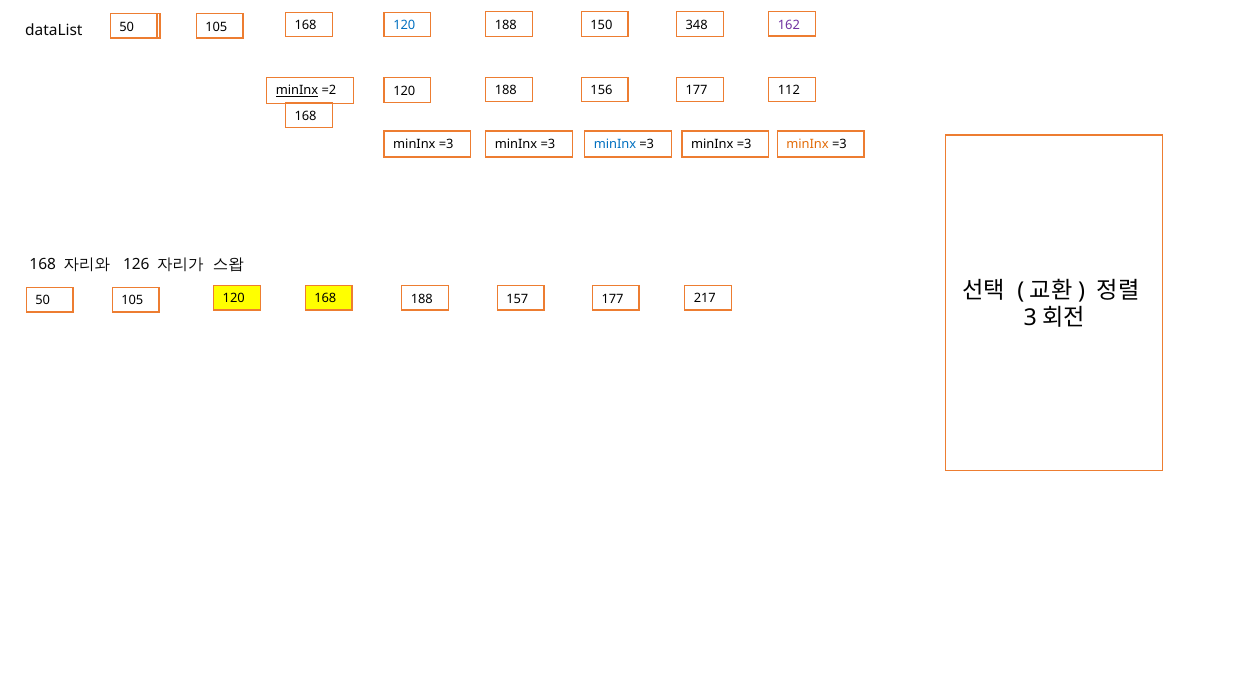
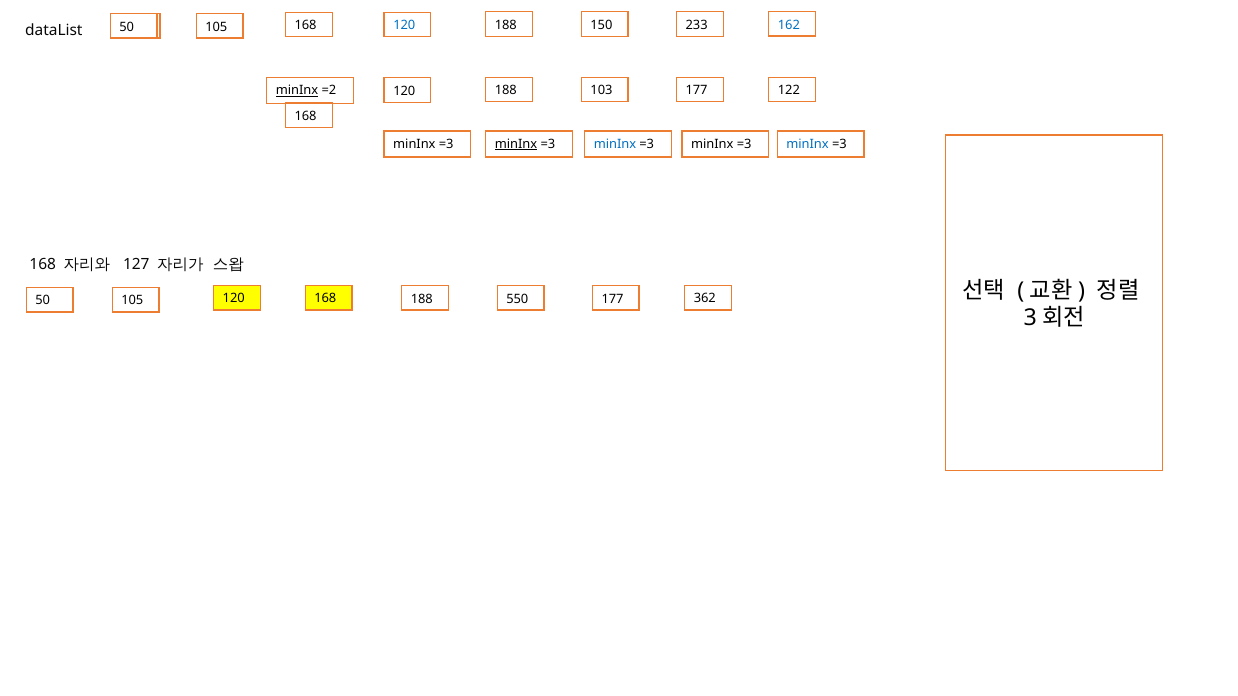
348: 348 -> 233
162 colour: purple -> blue
112: 112 -> 122
156: 156 -> 103
minInx at (516, 144) underline: none -> present
minInx at (808, 144) colour: orange -> blue
126: 126 -> 127
217: 217 -> 362
157: 157 -> 550
